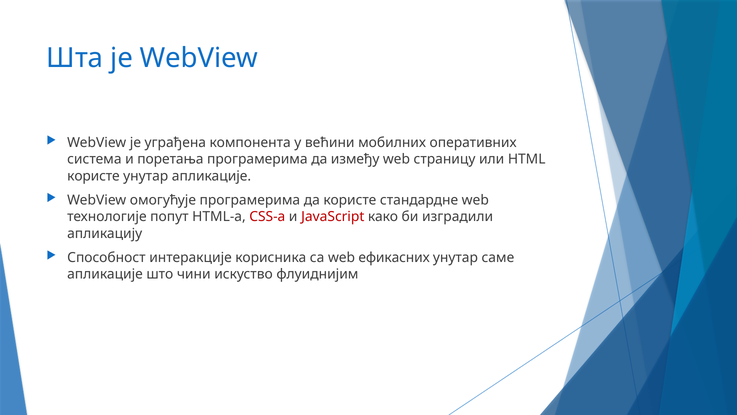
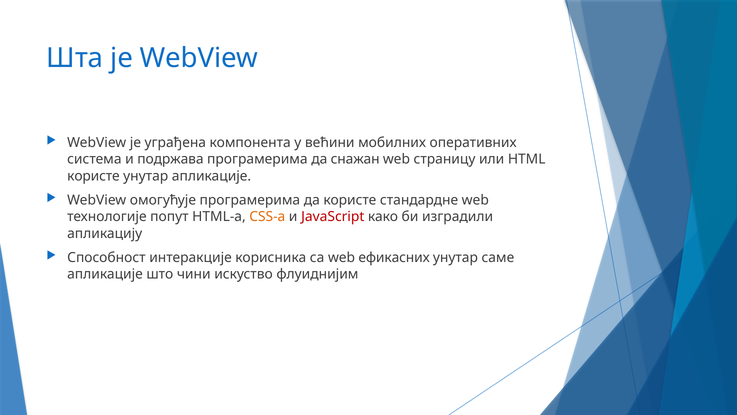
поретања: поретања -> подржава
између: између -> снажан
CSS-а colour: red -> orange
